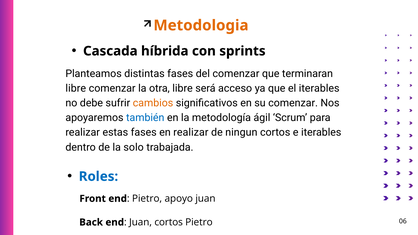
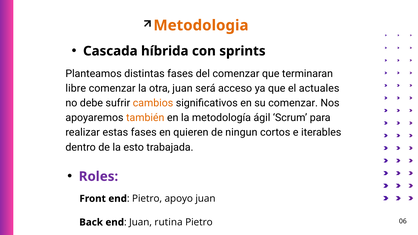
otra libre: libre -> juan
el iterables: iterables -> actuales
también colour: blue -> orange
en realizar: realizar -> quieren
solo: solo -> esto
Roles colour: blue -> purple
Juan cortos: cortos -> rutina
